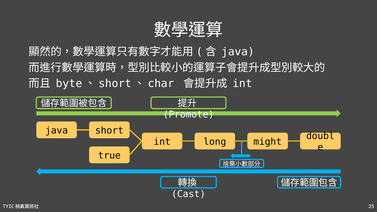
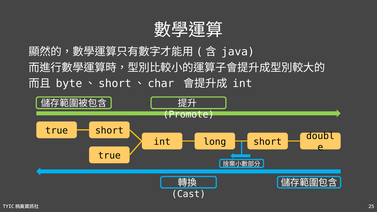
java at (57, 131): java -> true
long might: might -> short
